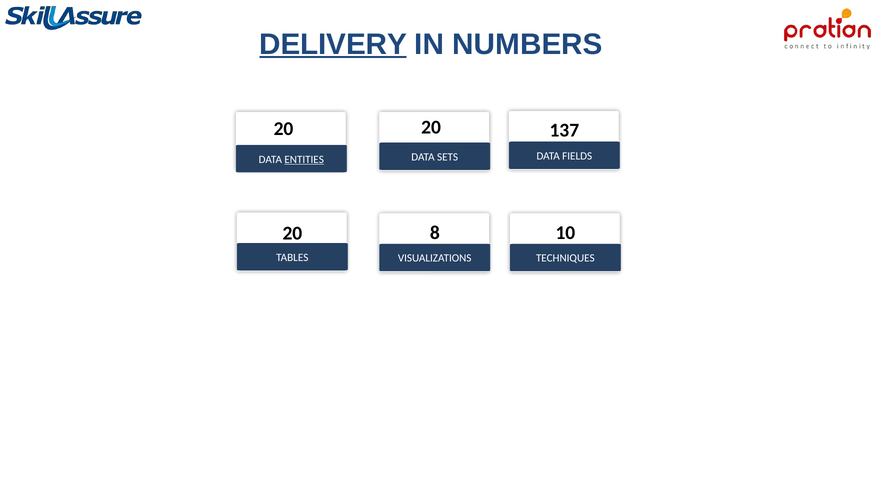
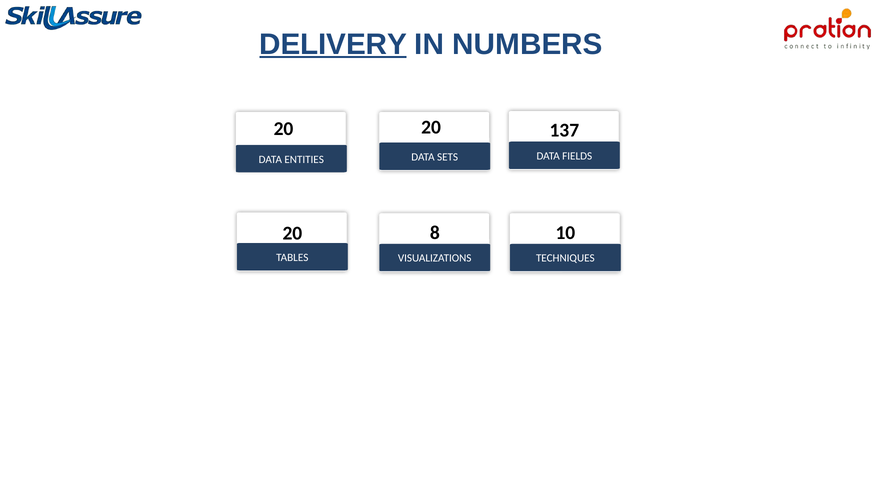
ENTITIES underline: present -> none
